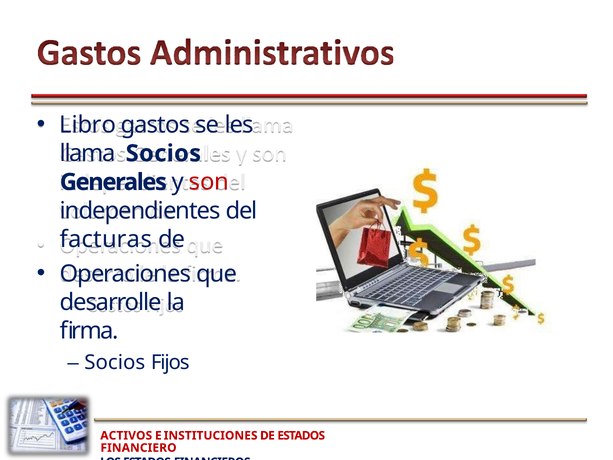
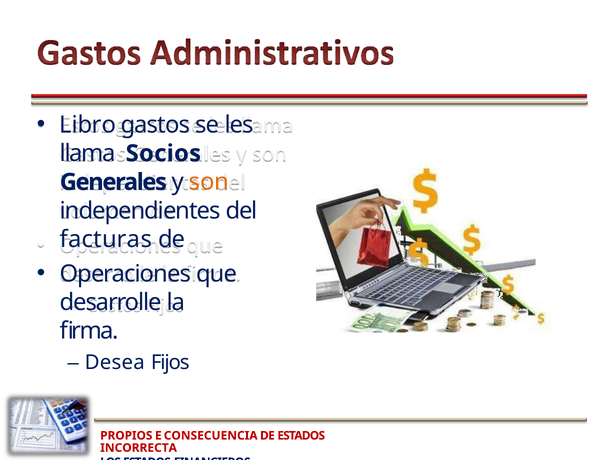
son colour: red -> orange
Socios at (115, 362): Socios -> Desea
ACTIVOS: ACTIVOS -> PROPIOS
INSTITUCIONES: INSTITUCIONES -> CONSECUENCIA
FINANCIERO: FINANCIERO -> INCORRECTA
